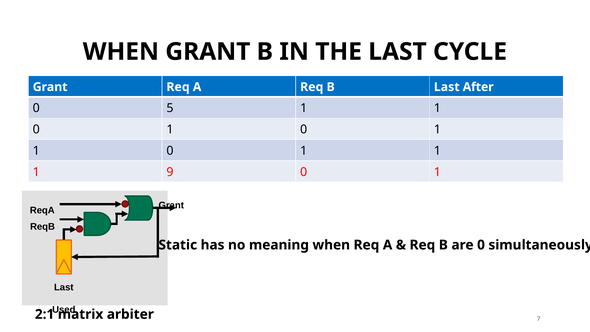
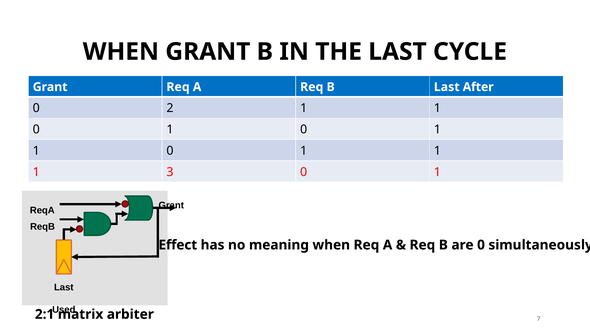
5: 5 -> 2
9: 9 -> 3
Static: Static -> Effect
